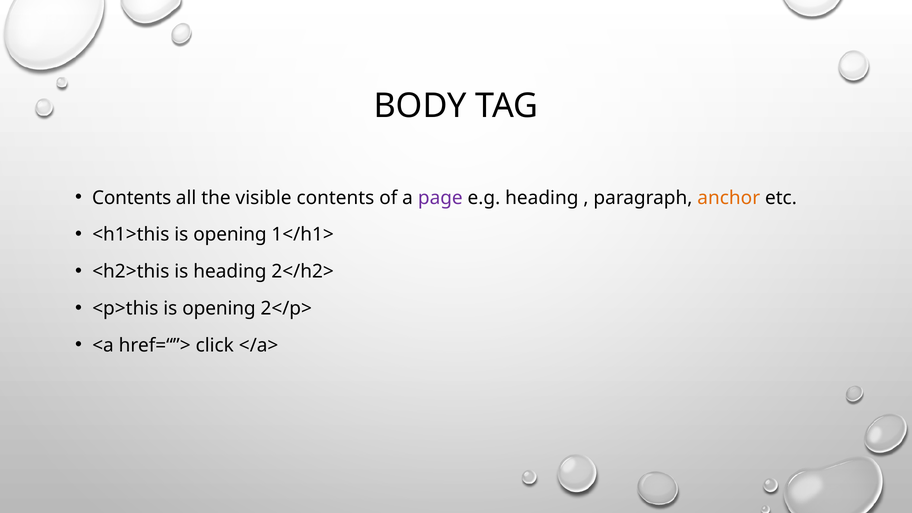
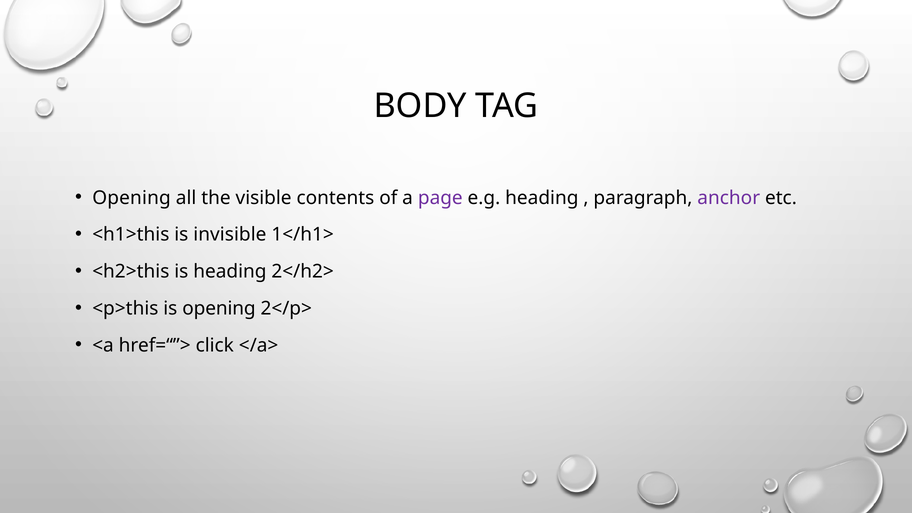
Contents at (132, 198): Contents -> Opening
anchor colour: orange -> purple
<h1>this is opening: opening -> invisible
